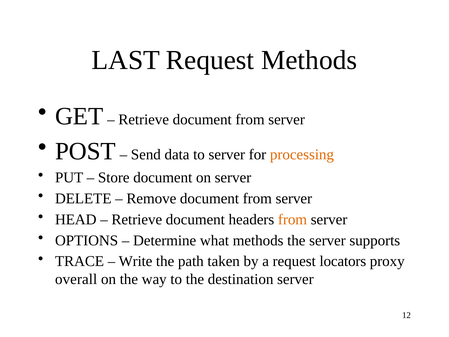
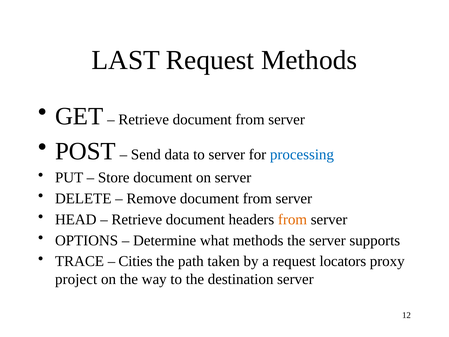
processing colour: orange -> blue
Write: Write -> Cities
overall: overall -> project
